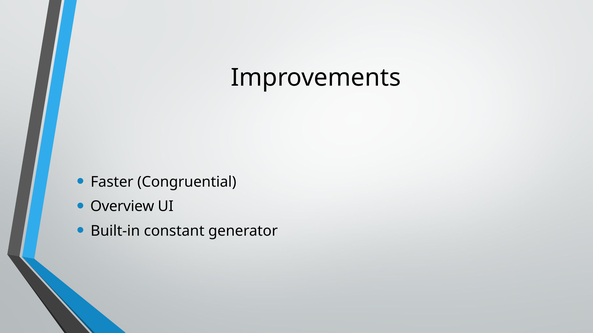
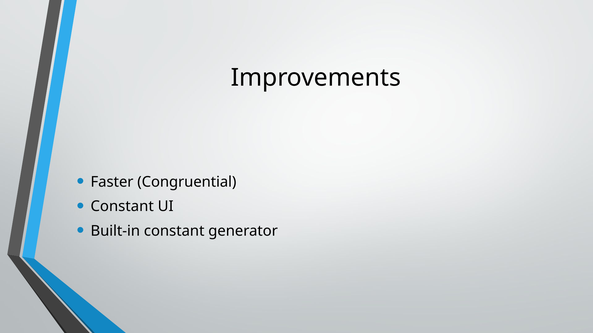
Overview at (122, 207): Overview -> Constant
